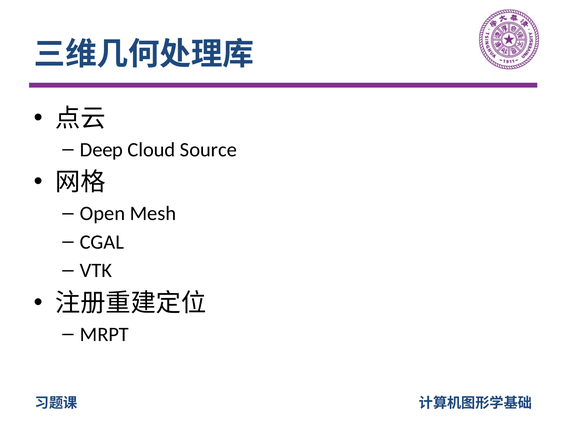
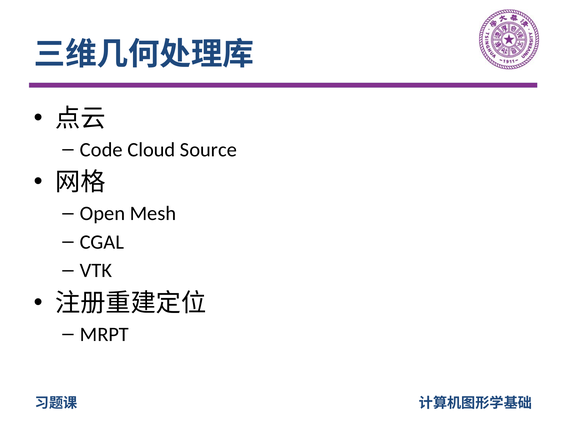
Deep: Deep -> Code
